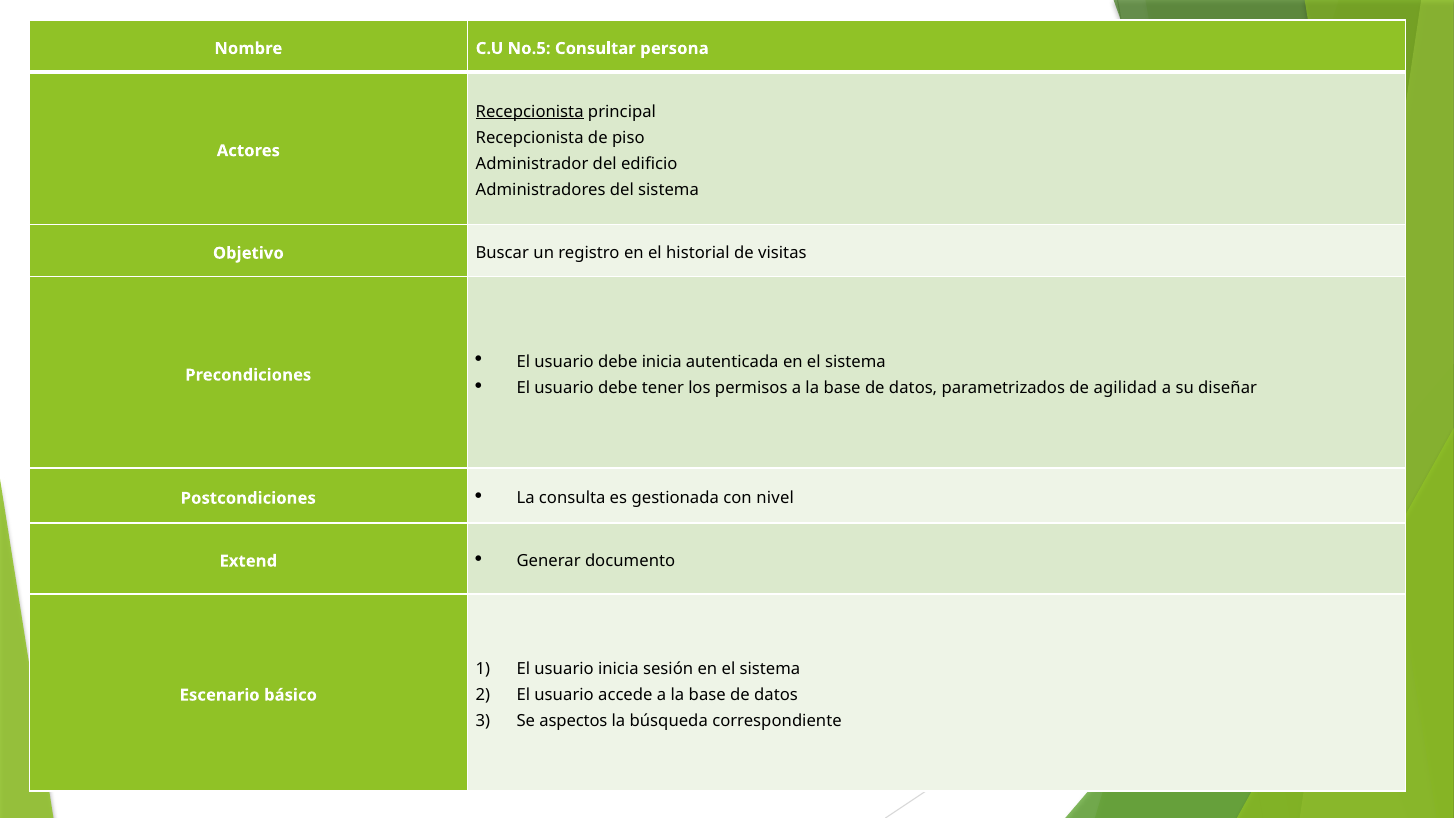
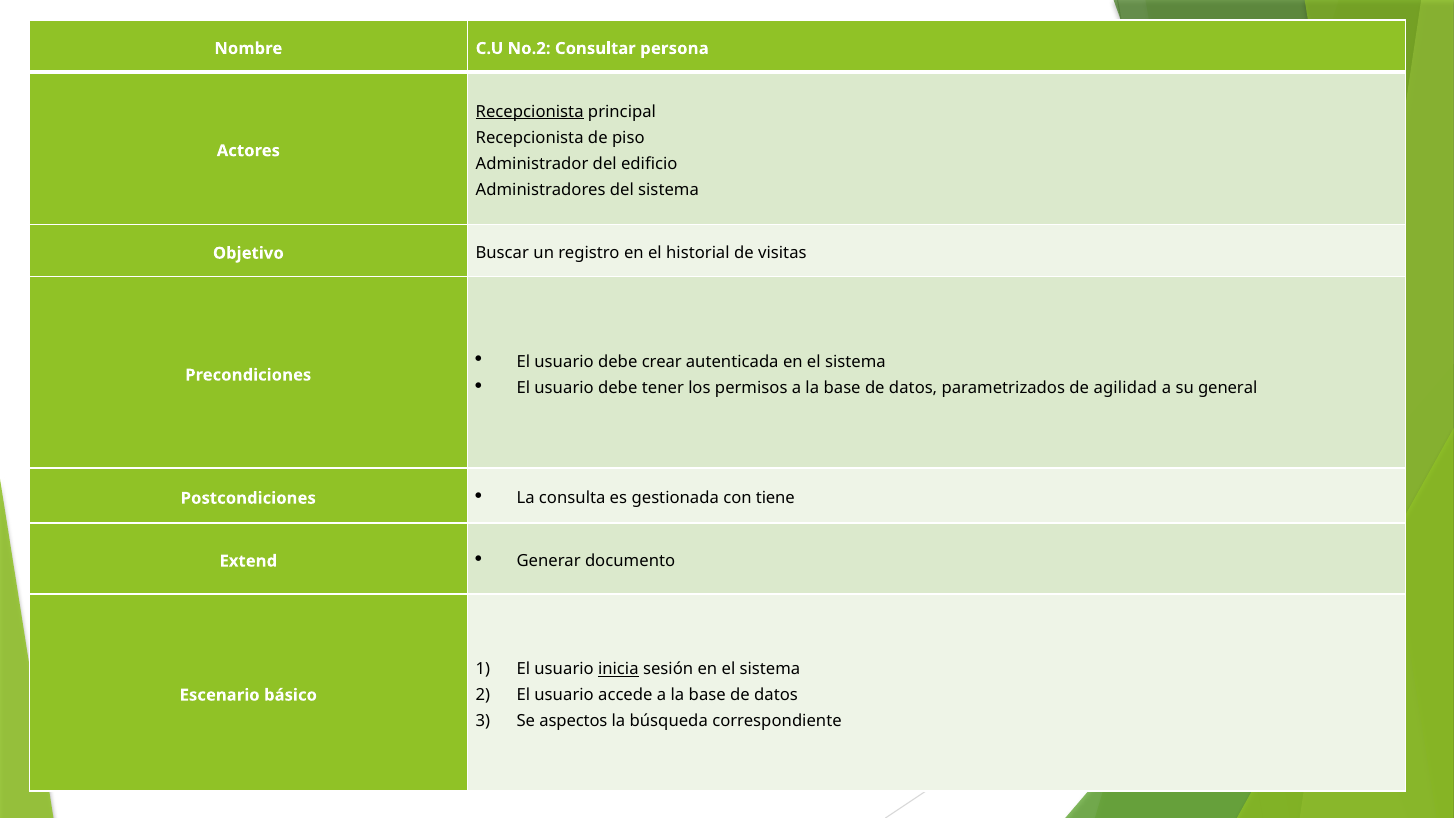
No.5: No.5 -> No.2
debe inicia: inicia -> crear
diseñar: diseñar -> general
nivel: nivel -> tiene
inicia at (618, 669) underline: none -> present
